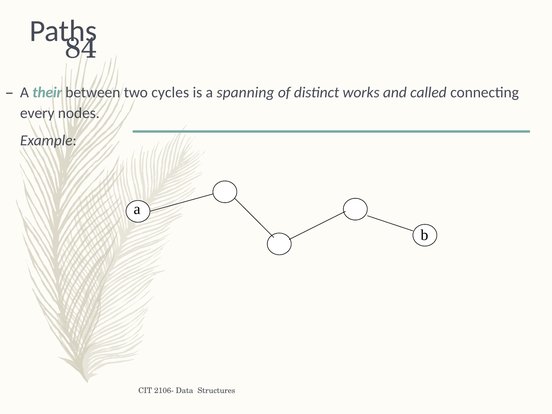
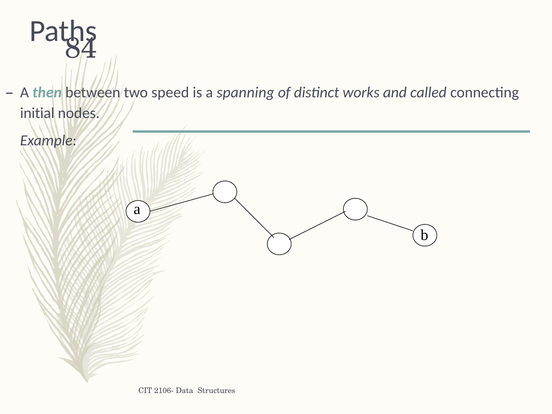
their: their -> then
cycles: cycles -> speed
every: every -> initial
